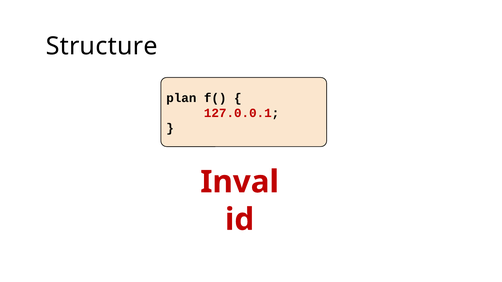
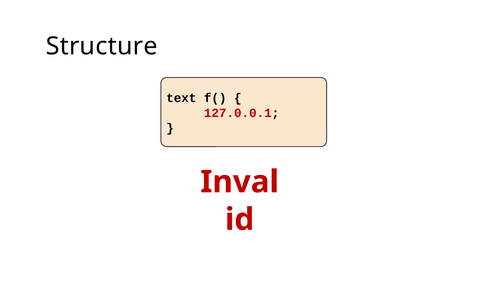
plan: plan -> text
